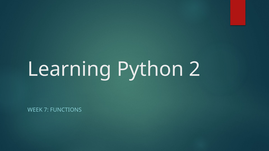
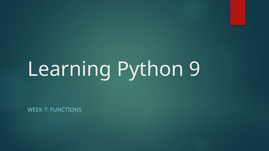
2: 2 -> 9
